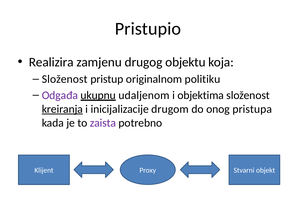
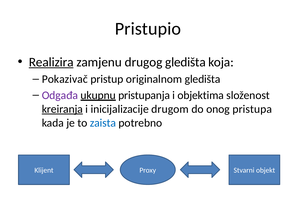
Realizira underline: none -> present
drugog objektu: objektu -> gledišta
Složenost at (65, 79): Složenost -> Pokazivač
originalnom politiku: politiku -> gledišta
udaljenom: udaljenom -> pristupanja
zaista colour: purple -> blue
